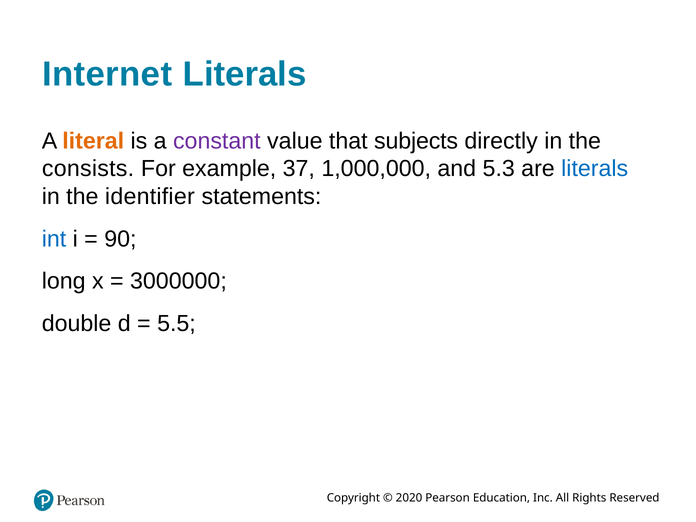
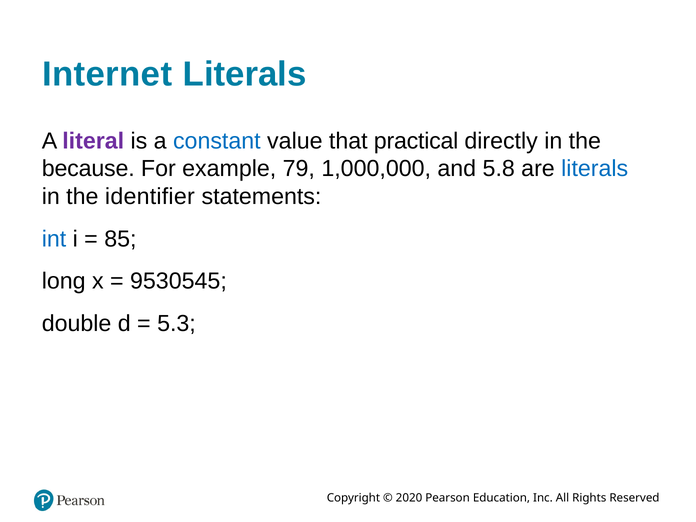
literal colour: orange -> purple
constant colour: purple -> blue
subjects: subjects -> practical
consists: consists -> because
37: 37 -> 79
5.3: 5.3 -> 5.8
90: 90 -> 85
3000000: 3000000 -> 9530545
5.5: 5.5 -> 5.3
